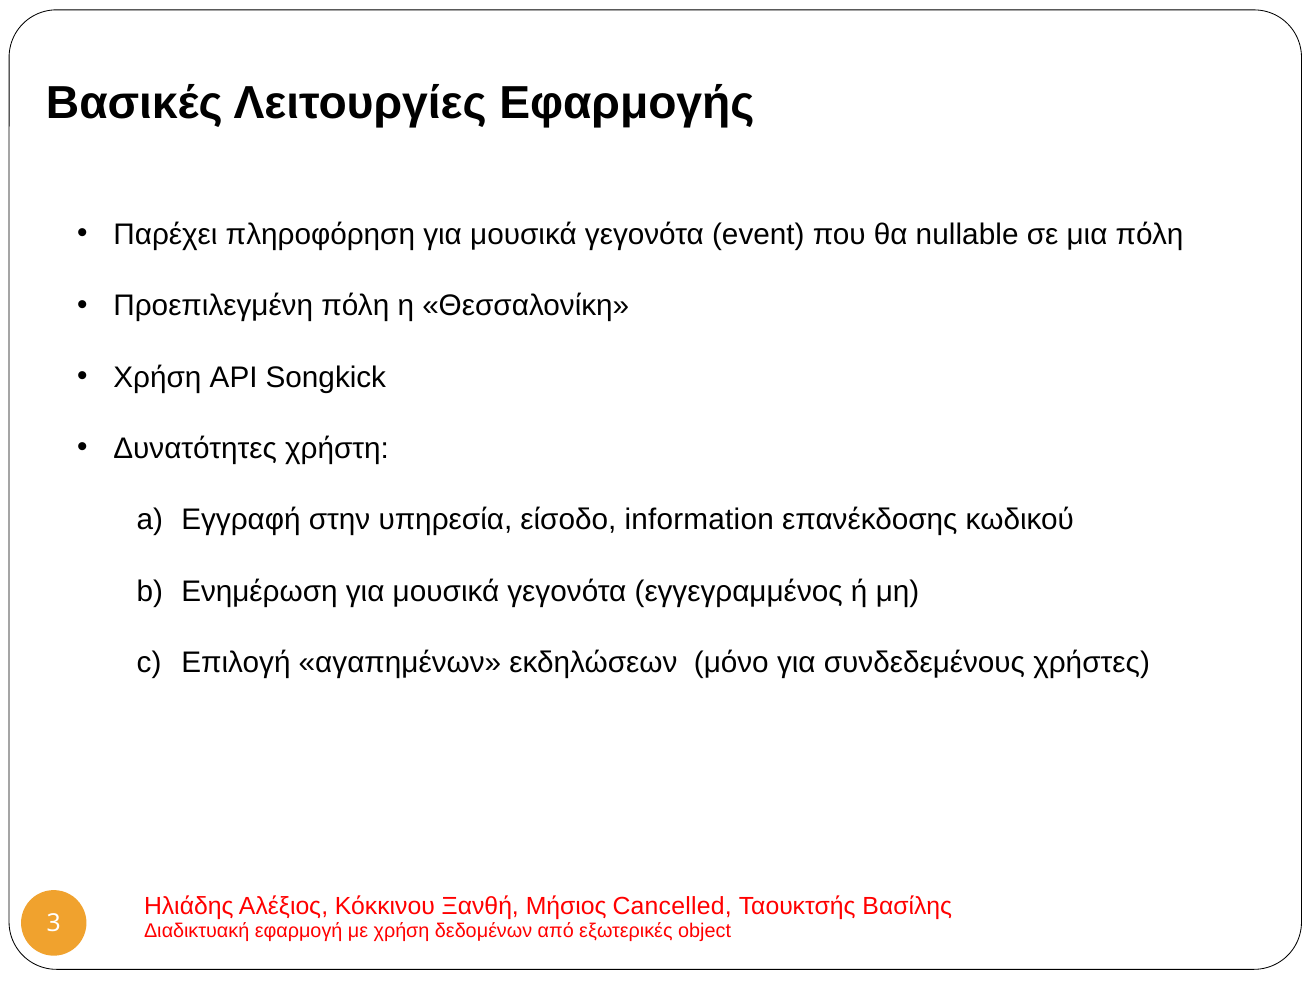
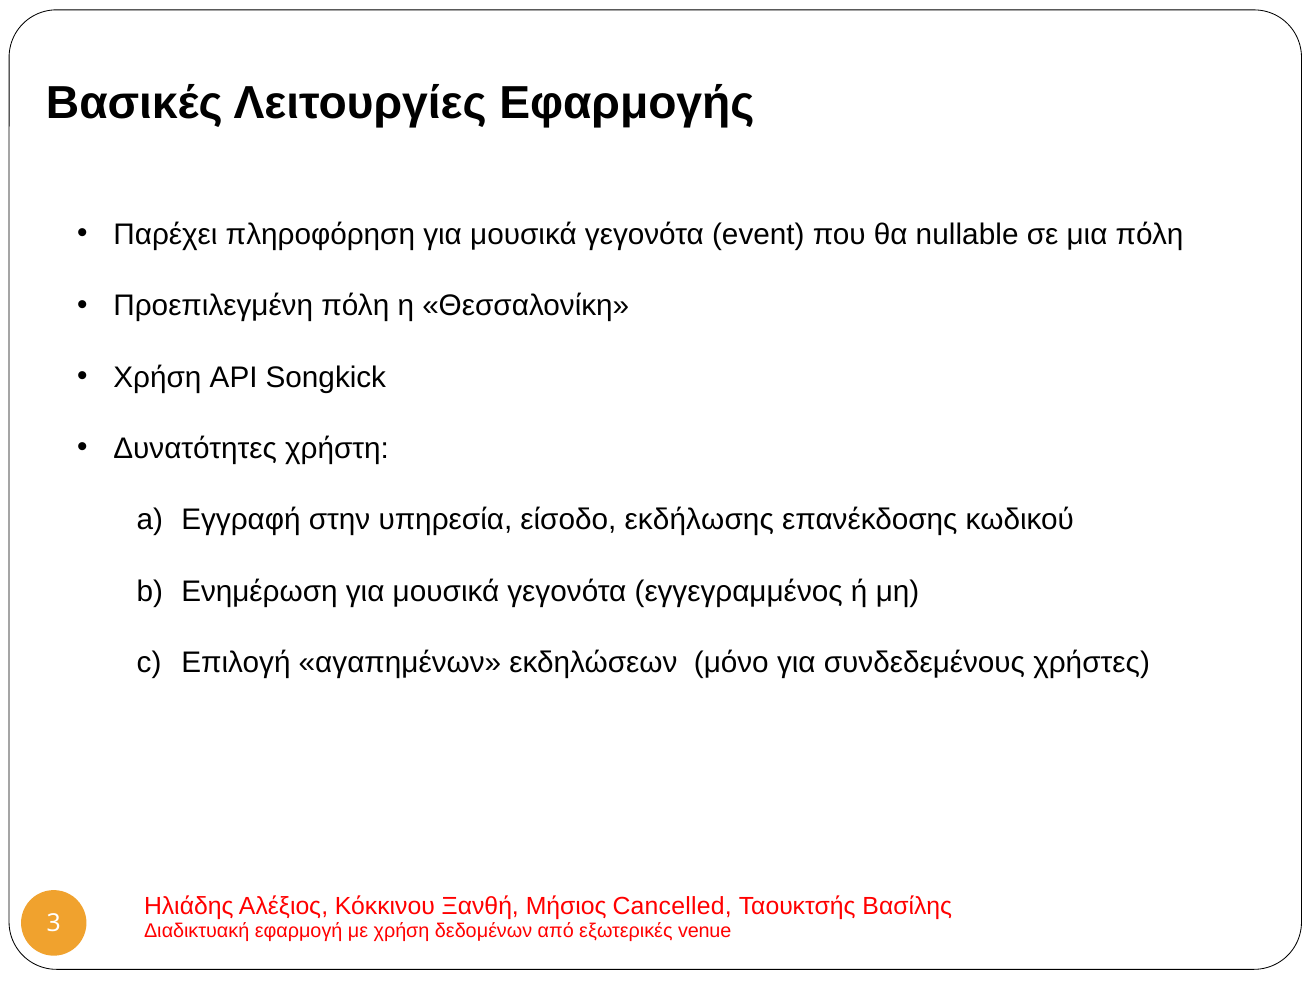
information: information -> εκδήλωσης
object: object -> venue
